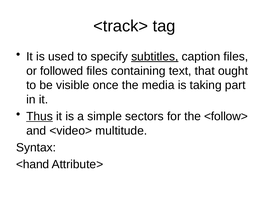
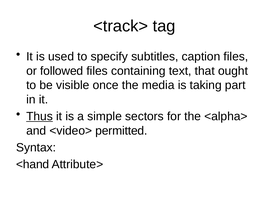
subtitles underline: present -> none
<follow>: <follow> -> <alpha>
multitude: multitude -> permitted
